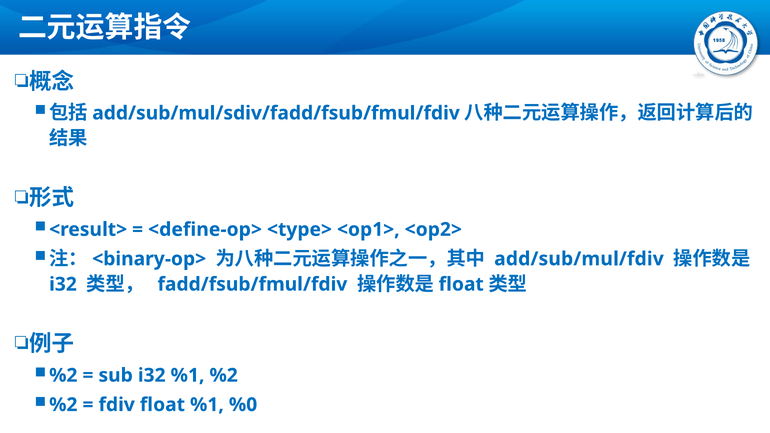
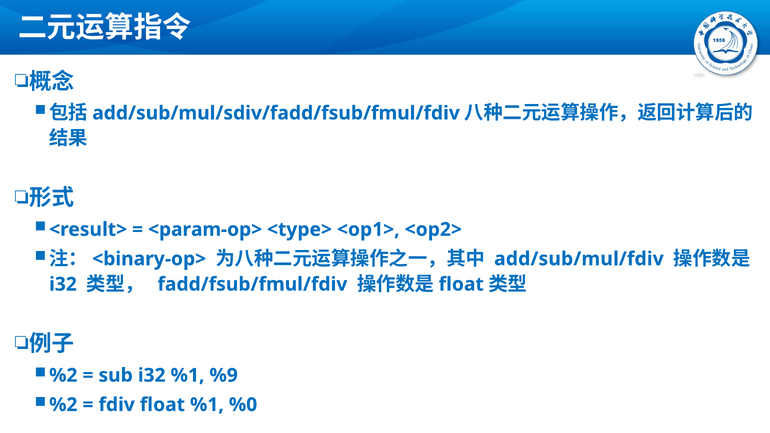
<define-op>: <define-op> -> <param-op>
%1 %2: %2 -> %9
